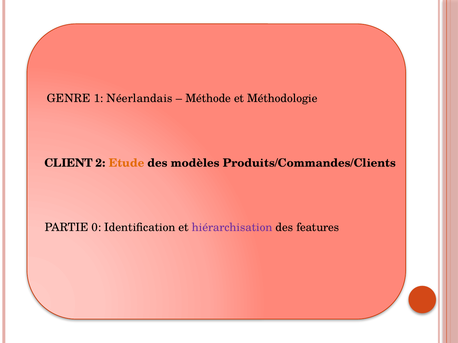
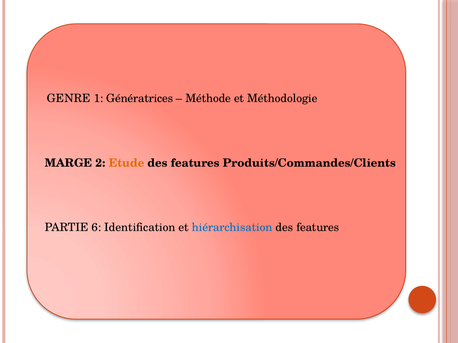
Néerlandais: Néerlandais -> Génératrices
CLIENT: CLIENT -> MARGE
modèles at (195, 163): modèles -> features
0: 0 -> 6
hiérarchisation colour: purple -> blue
